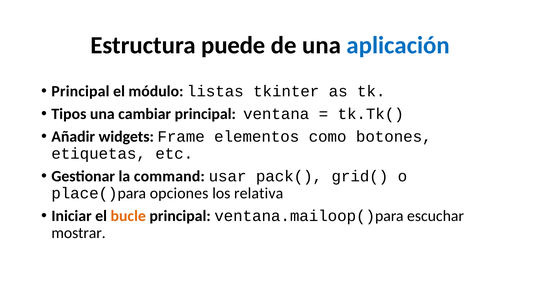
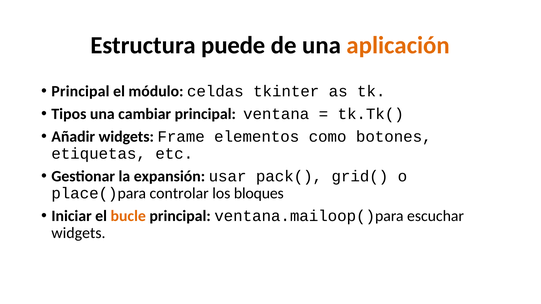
aplicación colour: blue -> orange
listas: listas -> celdas
command: command -> expansión
opciones: opciones -> controlar
relativa: relativa -> bloques
mostrar at (79, 233): mostrar -> widgets
